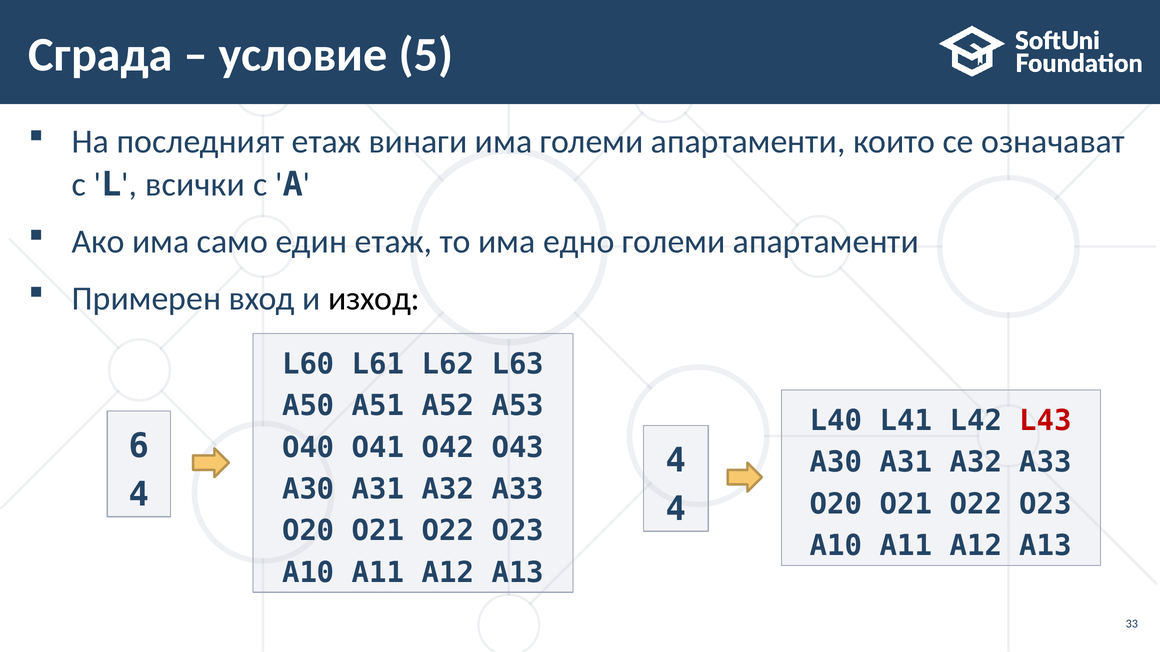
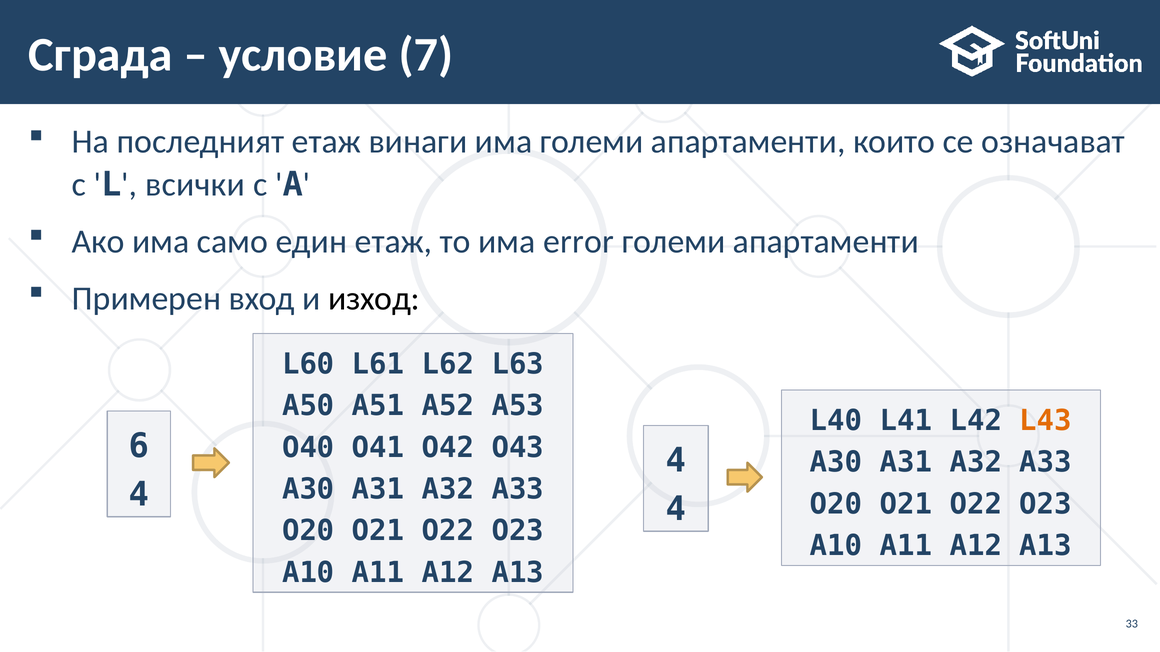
5: 5 -> 7
едно: едно -> error
L43 colour: red -> orange
